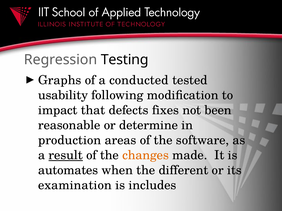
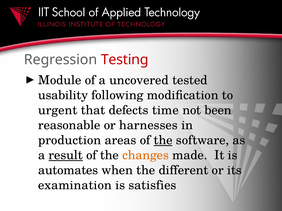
Testing colour: black -> red
Graphs: Graphs -> Module
conducted: conducted -> uncovered
impact: impact -> urgent
fixes: fixes -> time
determine: determine -> harnesses
the at (163, 140) underline: none -> present
includes: includes -> satisfies
